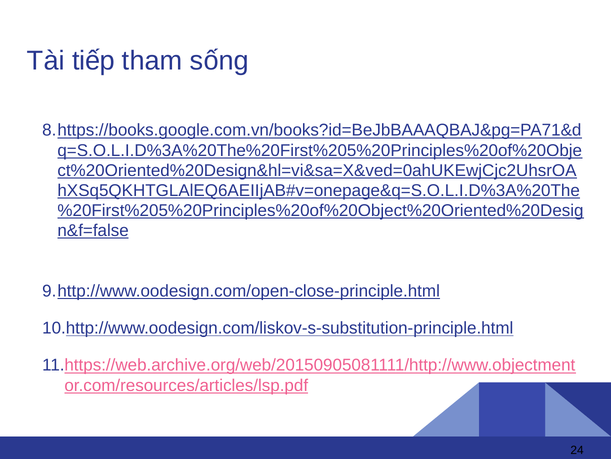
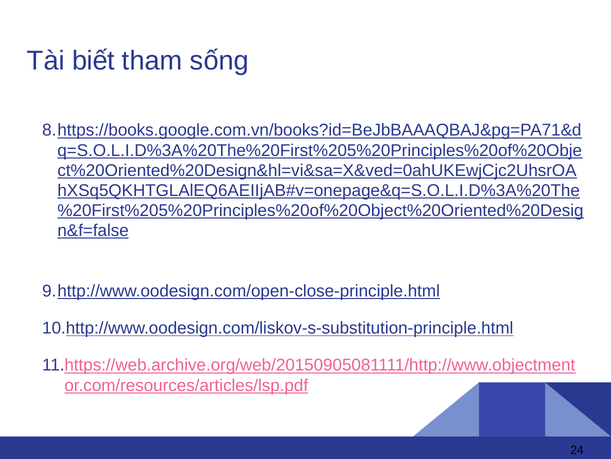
tiếp: tiếp -> biết
